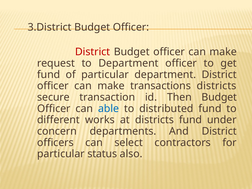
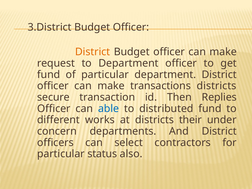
District at (93, 52) colour: red -> orange
Then Budget: Budget -> Replies
districts fund: fund -> their
